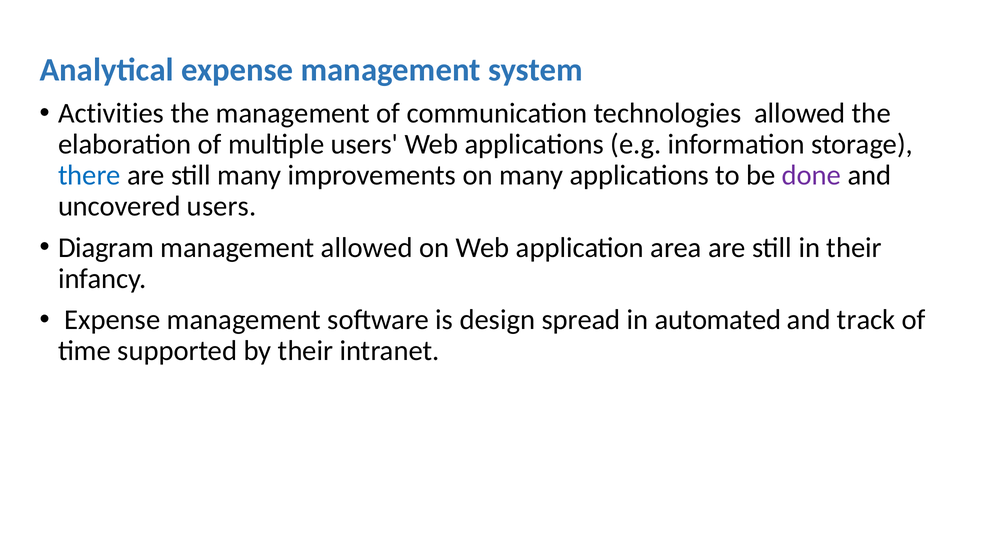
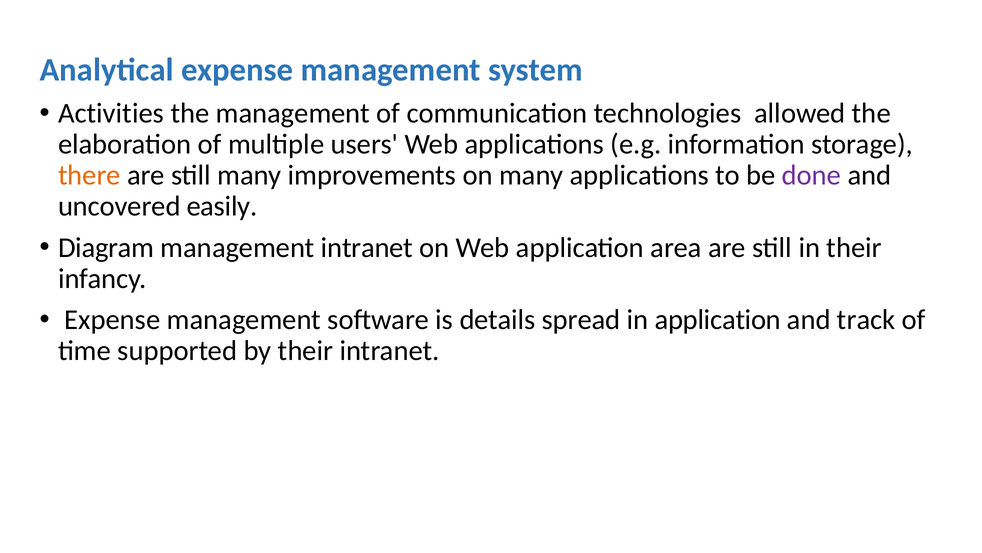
there colour: blue -> orange
uncovered users: users -> easily
management allowed: allowed -> intranet
design: design -> details
in automated: automated -> application
